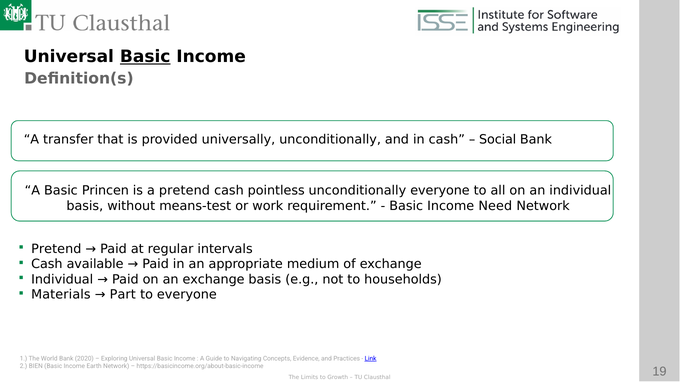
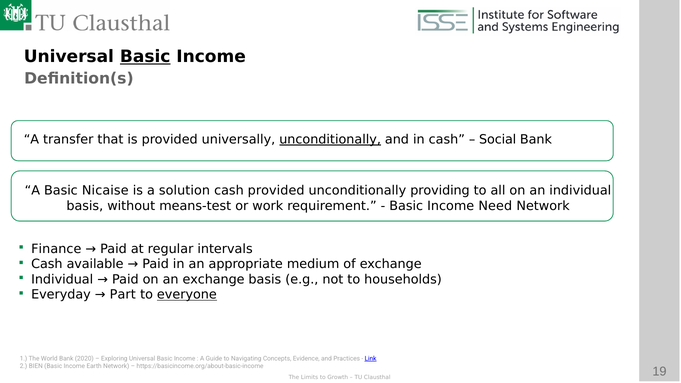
unconditionally at (330, 140) underline: none -> present
Princen: Princen -> Nicaise
a pretend: pretend -> solution
cash pointless: pointless -> provided
unconditionally everyone: everyone -> providing
Pretend at (56, 249): Pretend -> Finance
Materials: Materials -> Everyday
everyone at (187, 295) underline: none -> present
